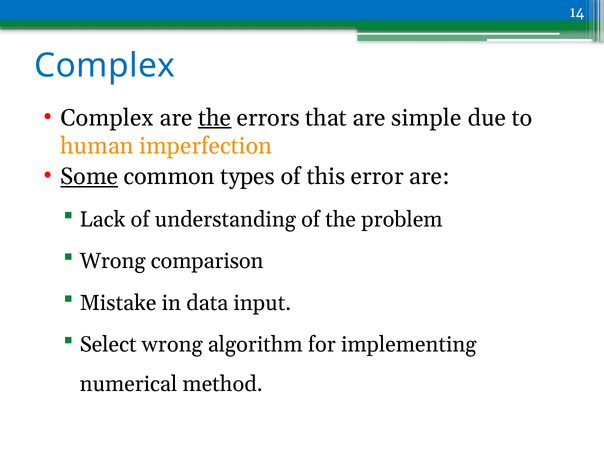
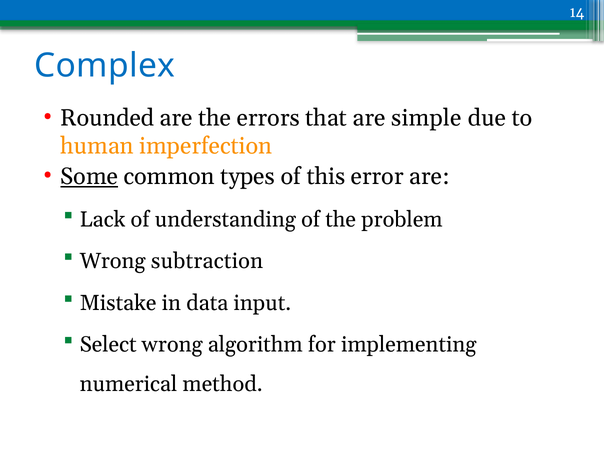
Complex at (107, 118): Complex -> Rounded
the at (215, 118) underline: present -> none
comparison: comparison -> subtraction
